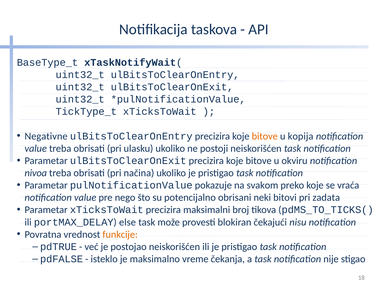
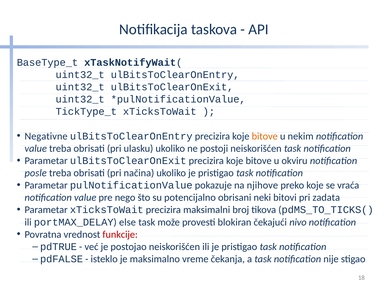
kopija: kopija -> nekim
nivoa: nivoa -> posle
svakom: svakom -> njihove
nisu: nisu -> nivo
funkcije colour: orange -> red
